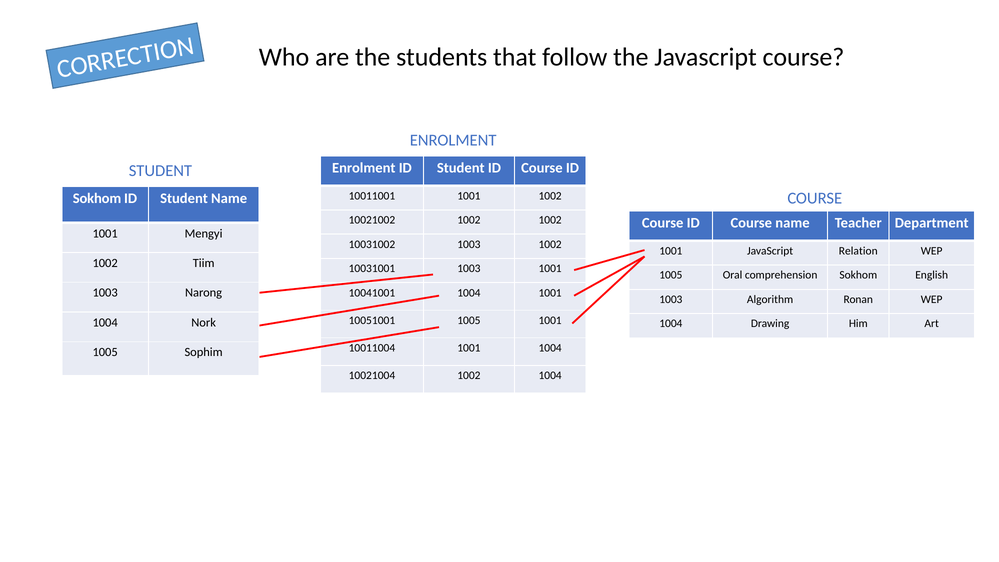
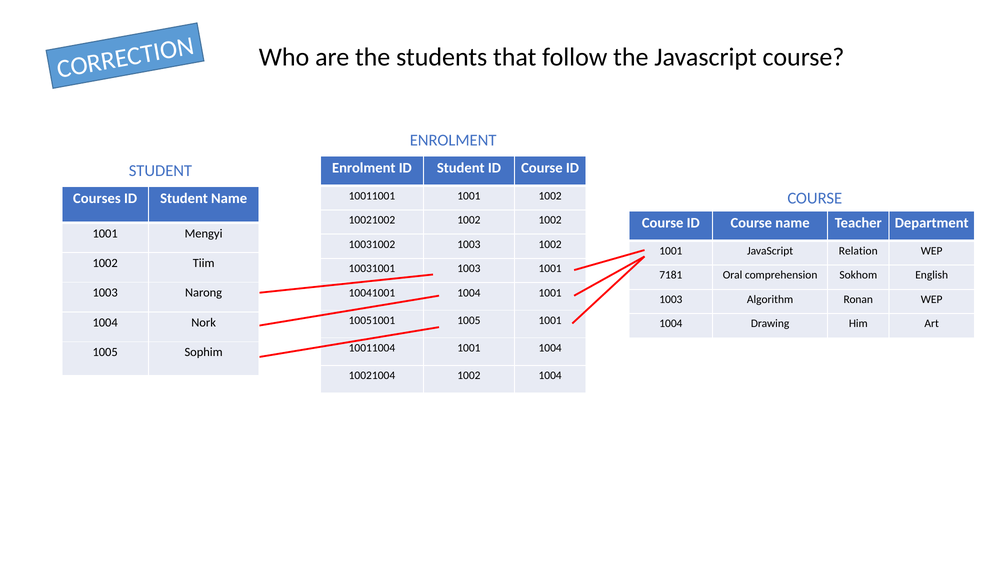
Sokhom at (97, 198): Sokhom -> Courses
1005 at (671, 275): 1005 -> 7181
